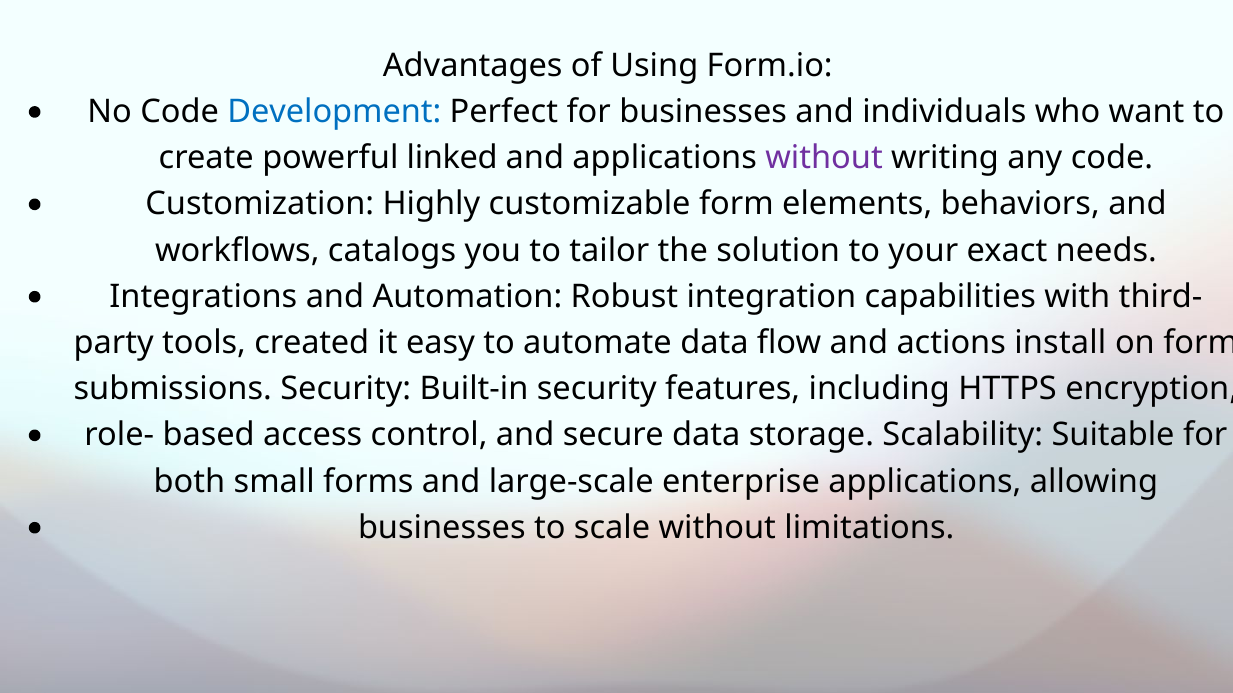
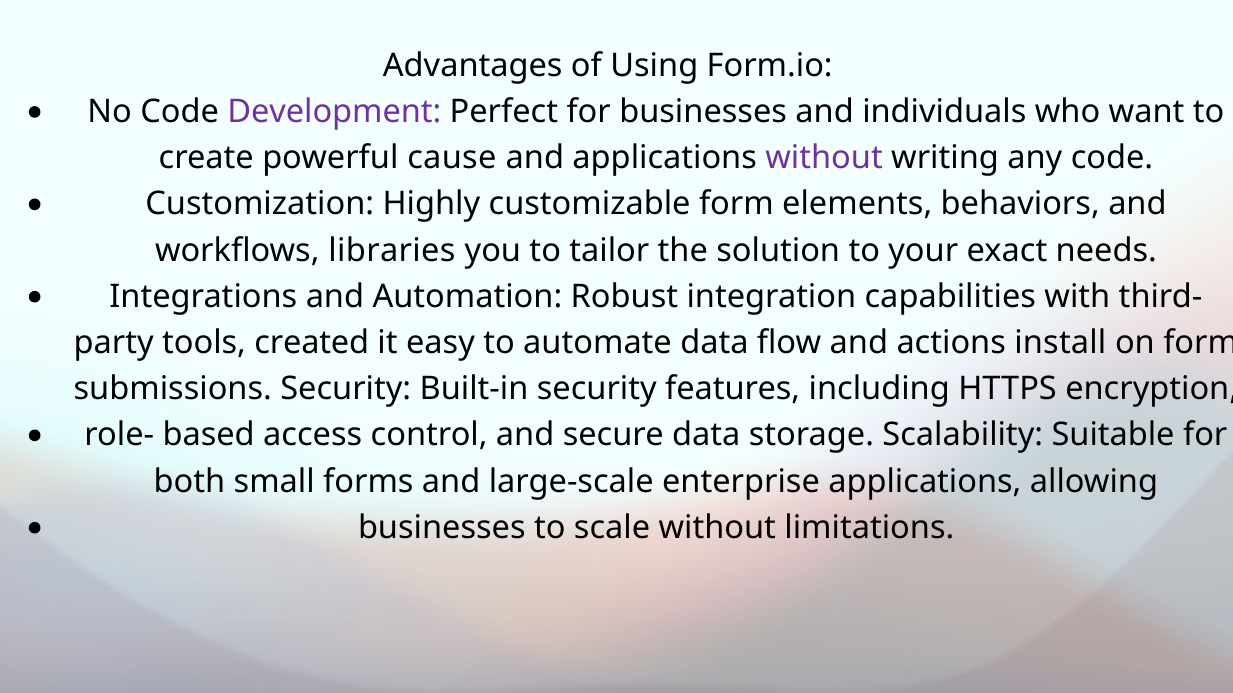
Development colour: blue -> purple
linked: linked -> cause
catalogs: catalogs -> libraries
